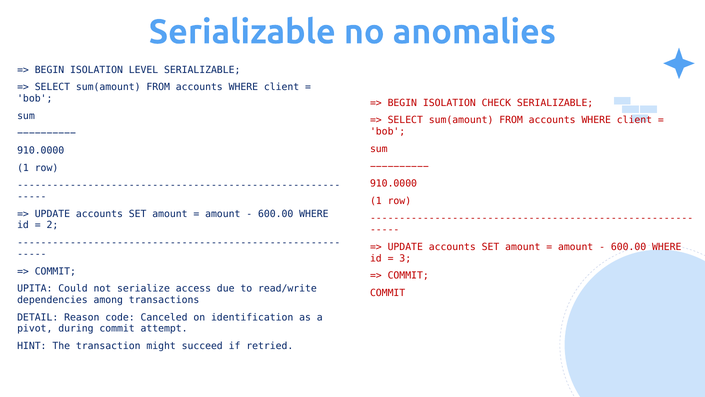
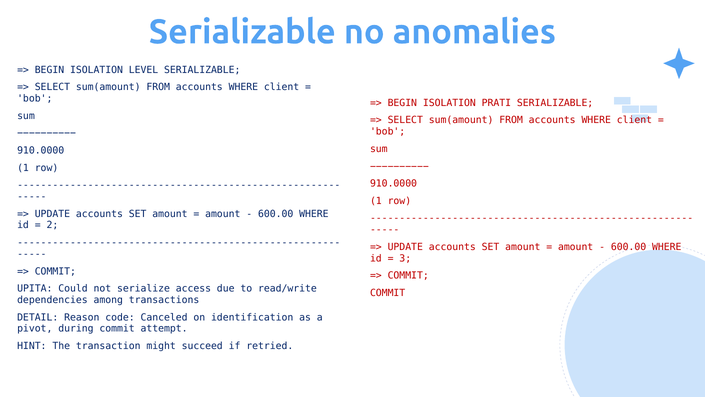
CHECK: CHECK -> PRATI
